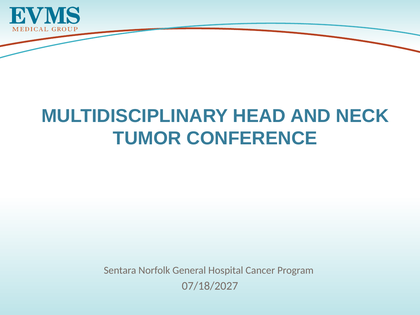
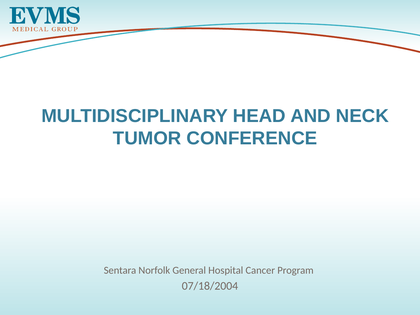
07/18/2027: 07/18/2027 -> 07/18/2004
